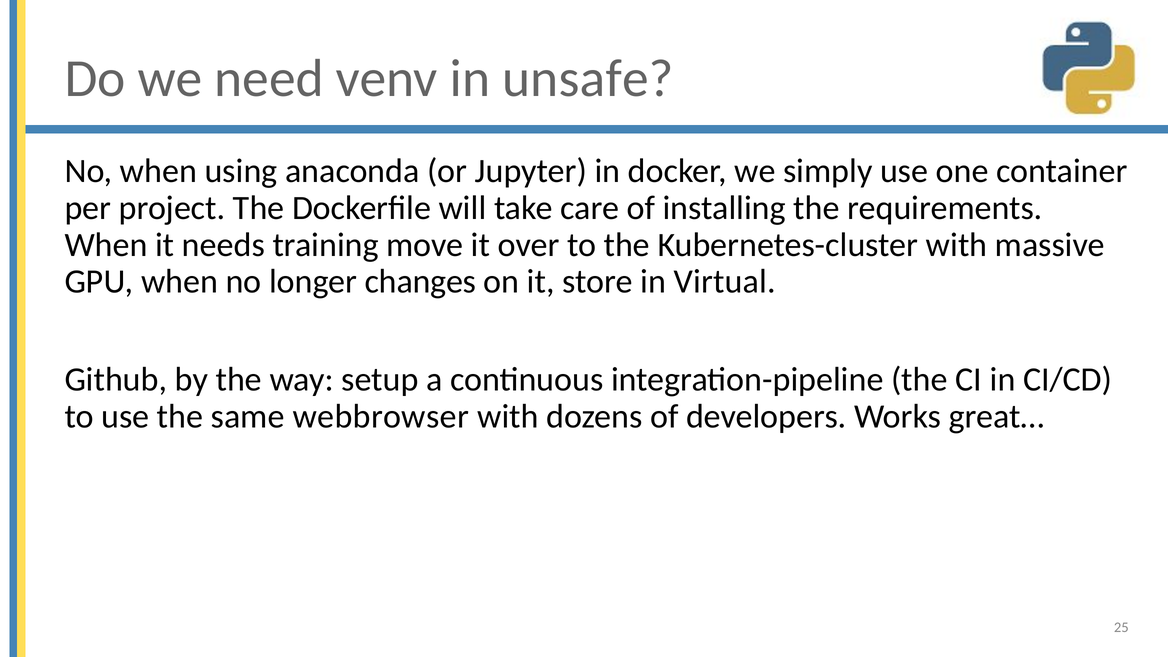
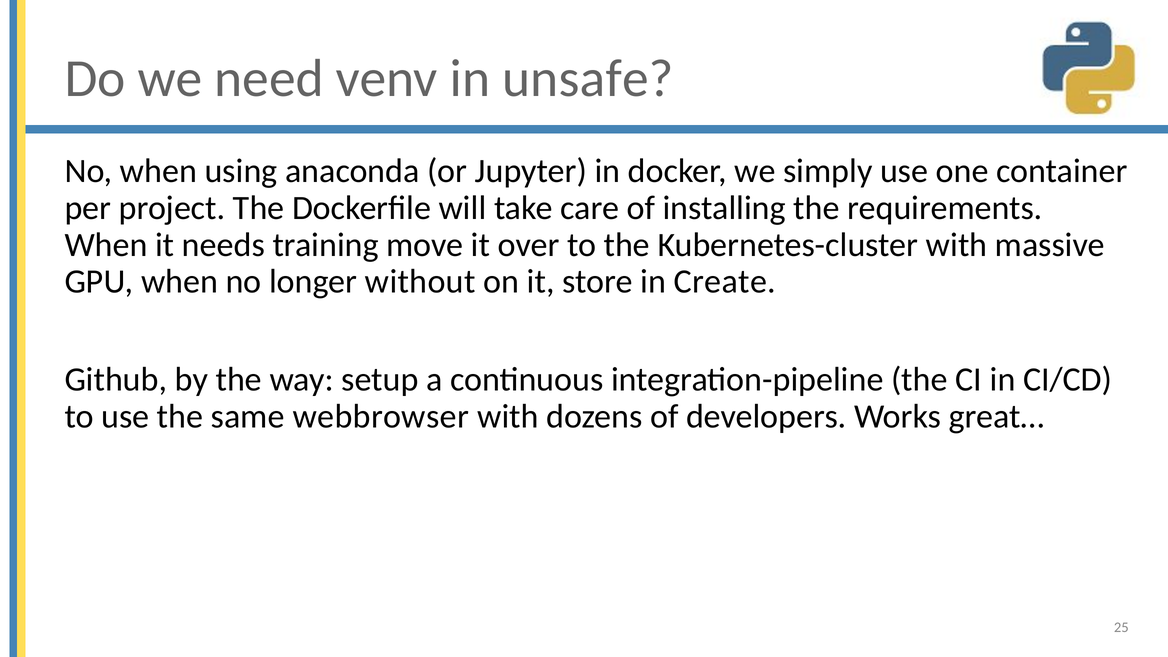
changes: changes -> without
Virtual: Virtual -> Create
